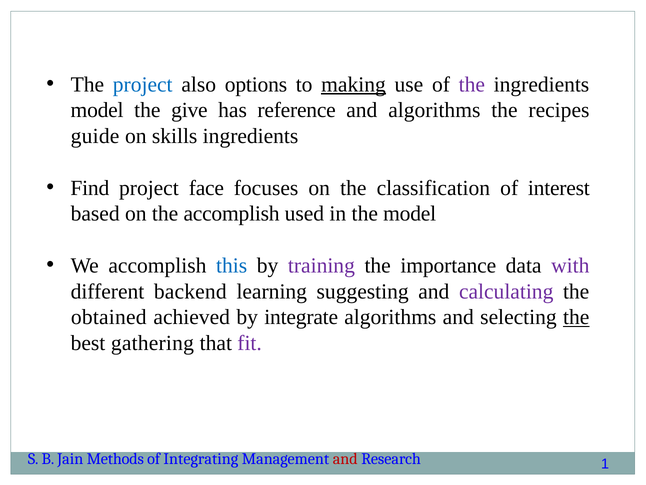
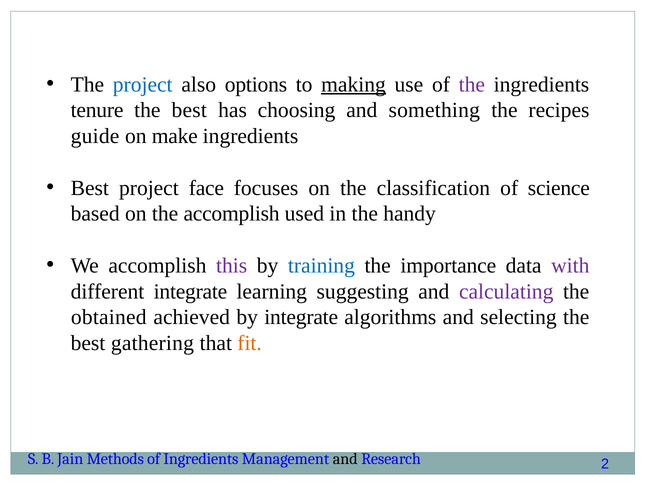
model at (97, 110): model -> tenure
give at (189, 110): give -> best
reference: reference -> choosing
and algorithms: algorithms -> something
skills: skills -> make
Find at (90, 188): Find -> Best
interest: interest -> science
the model: model -> handy
this colour: blue -> purple
training colour: purple -> blue
different backend: backend -> integrate
the at (576, 317) underline: present -> none
fit colour: purple -> orange
of Integrating: Integrating -> Ingredients
and at (345, 459) colour: red -> black
1: 1 -> 2
